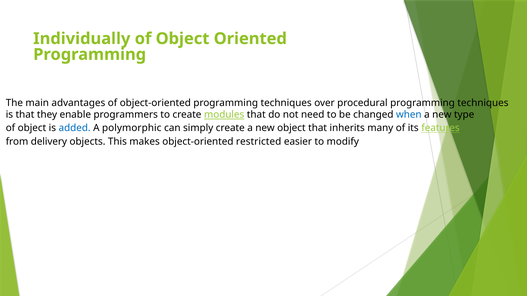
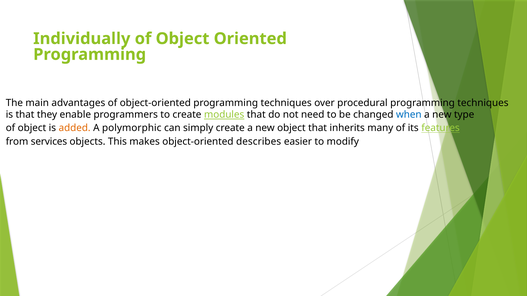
added colour: blue -> orange
delivery: delivery -> services
restricted: restricted -> describes
